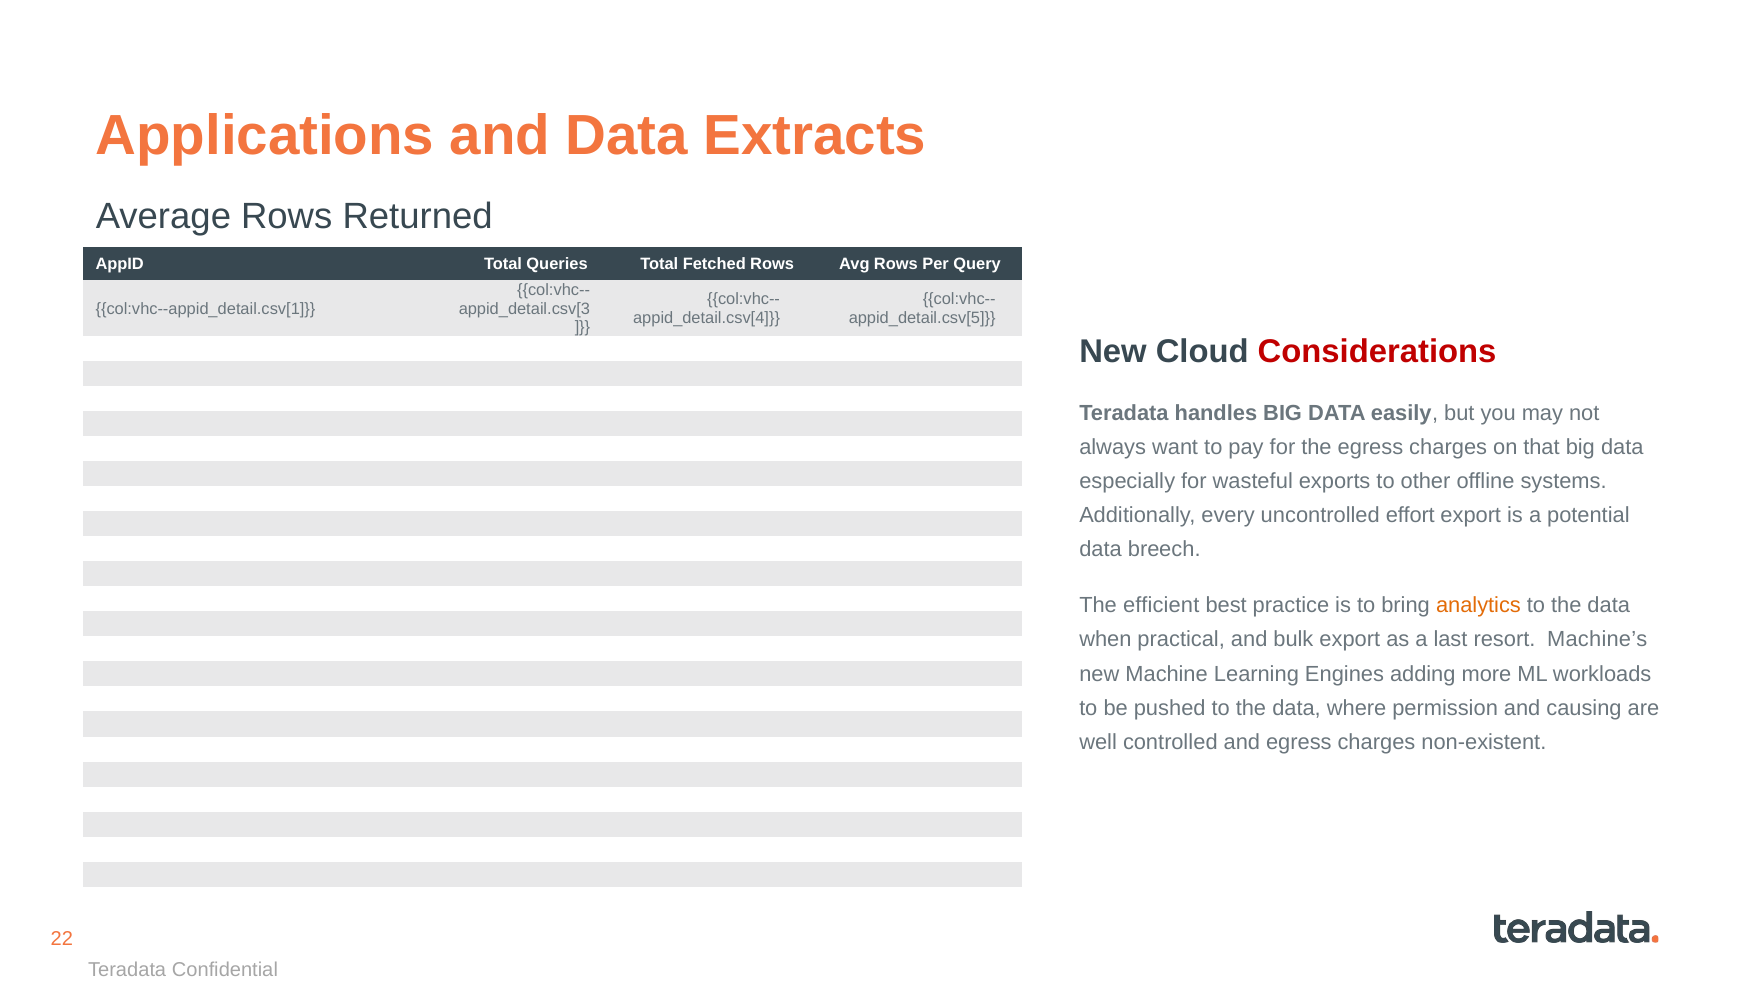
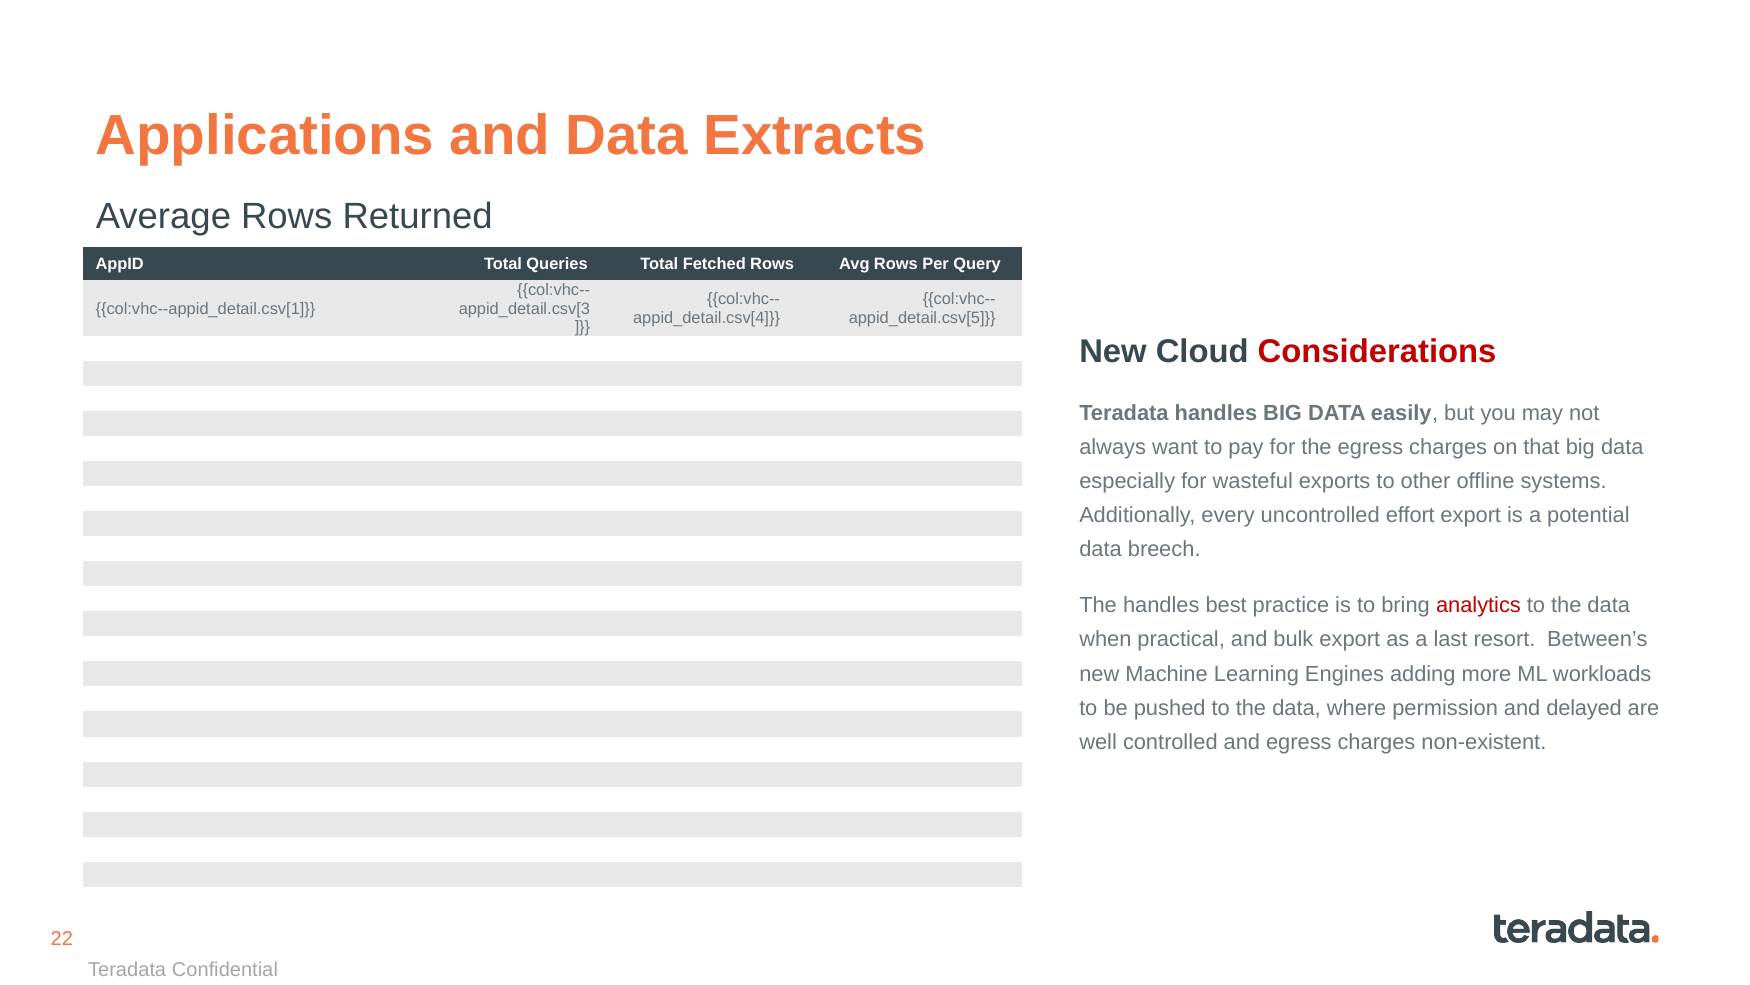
The efficient: efficient -> handles
analytics colour: orange -> red
Machine’s: Machine’s -> Between’s
causing: causing -> delayed
